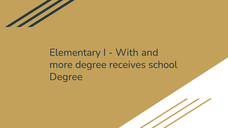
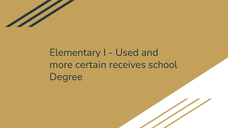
With: With -> Used
more degree: degree -> certain
